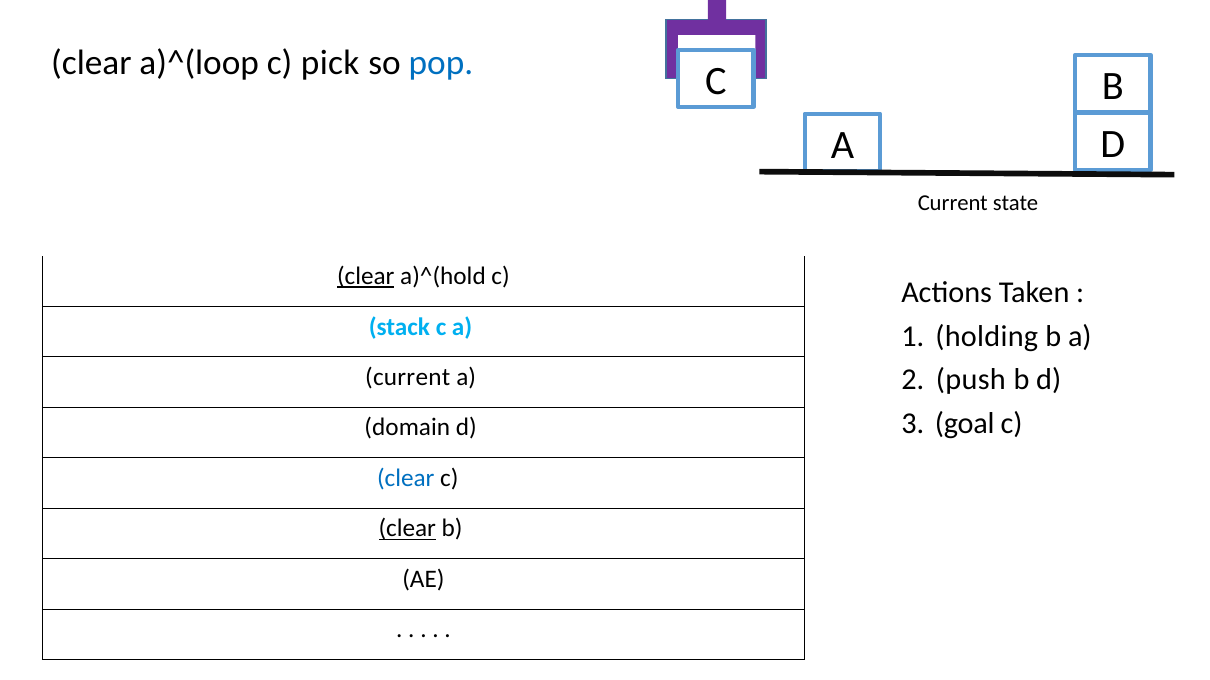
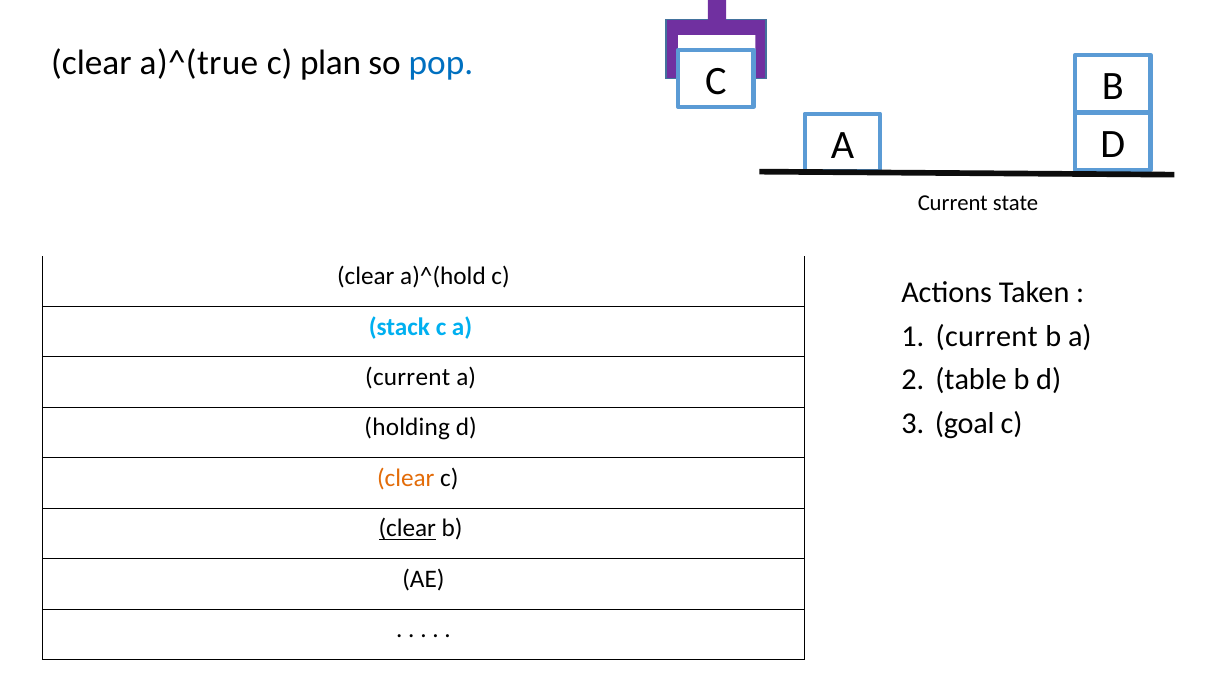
a)^(loop: a)^(loop -> a)^(true
pick: pick -> plan
clear at (366, 276) underline: present -> none
holding at (987, 336): holding -> current
push: push -> table
domain: domain -> holding
clear at (406, 479) colour: blue -> orange
